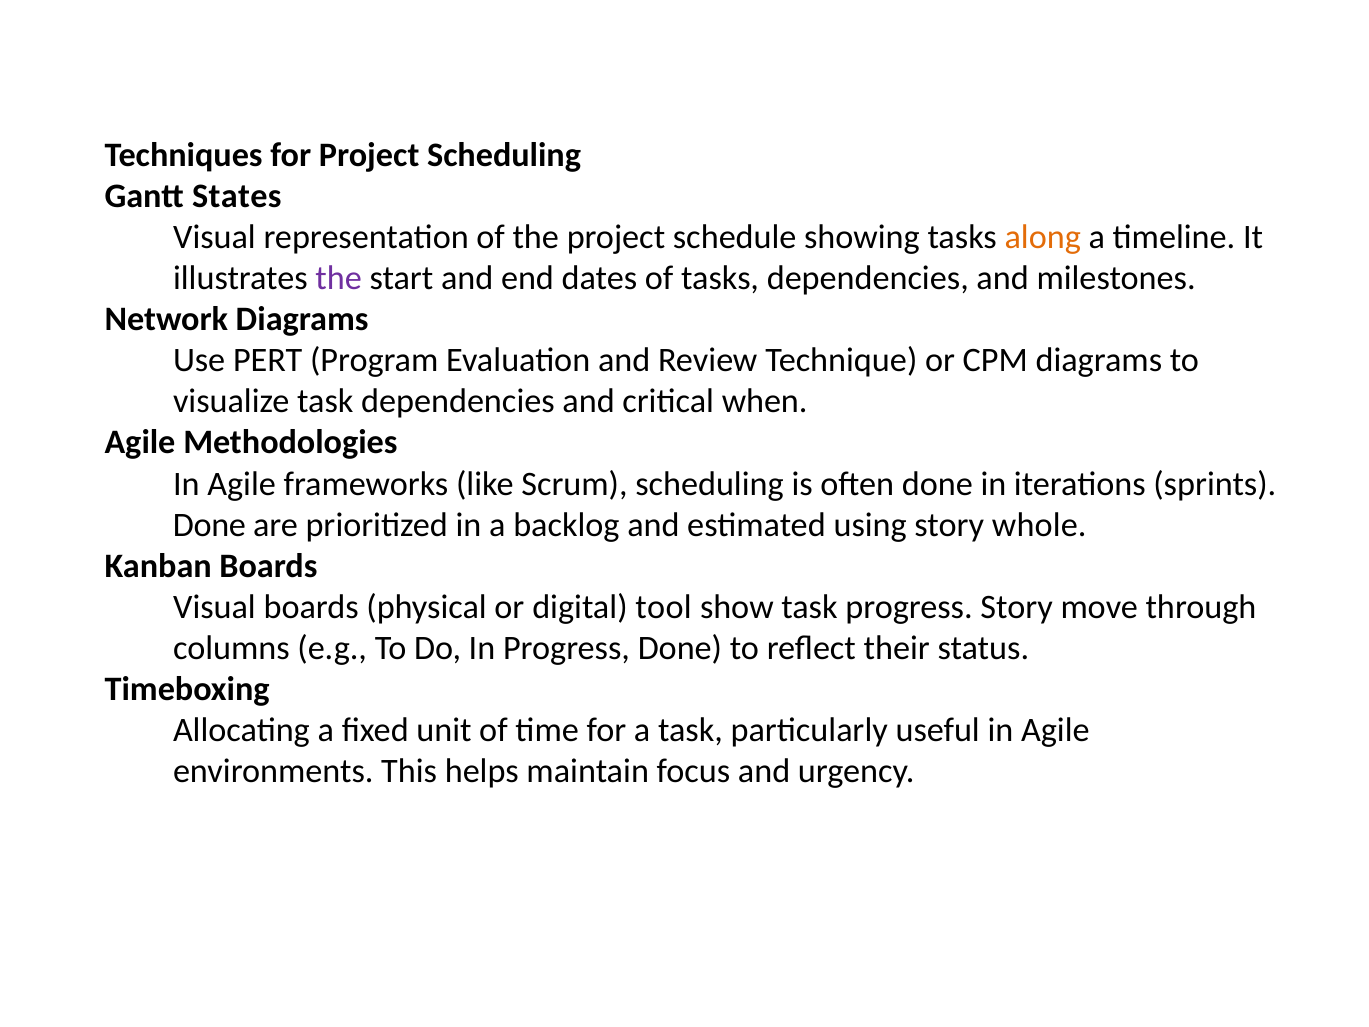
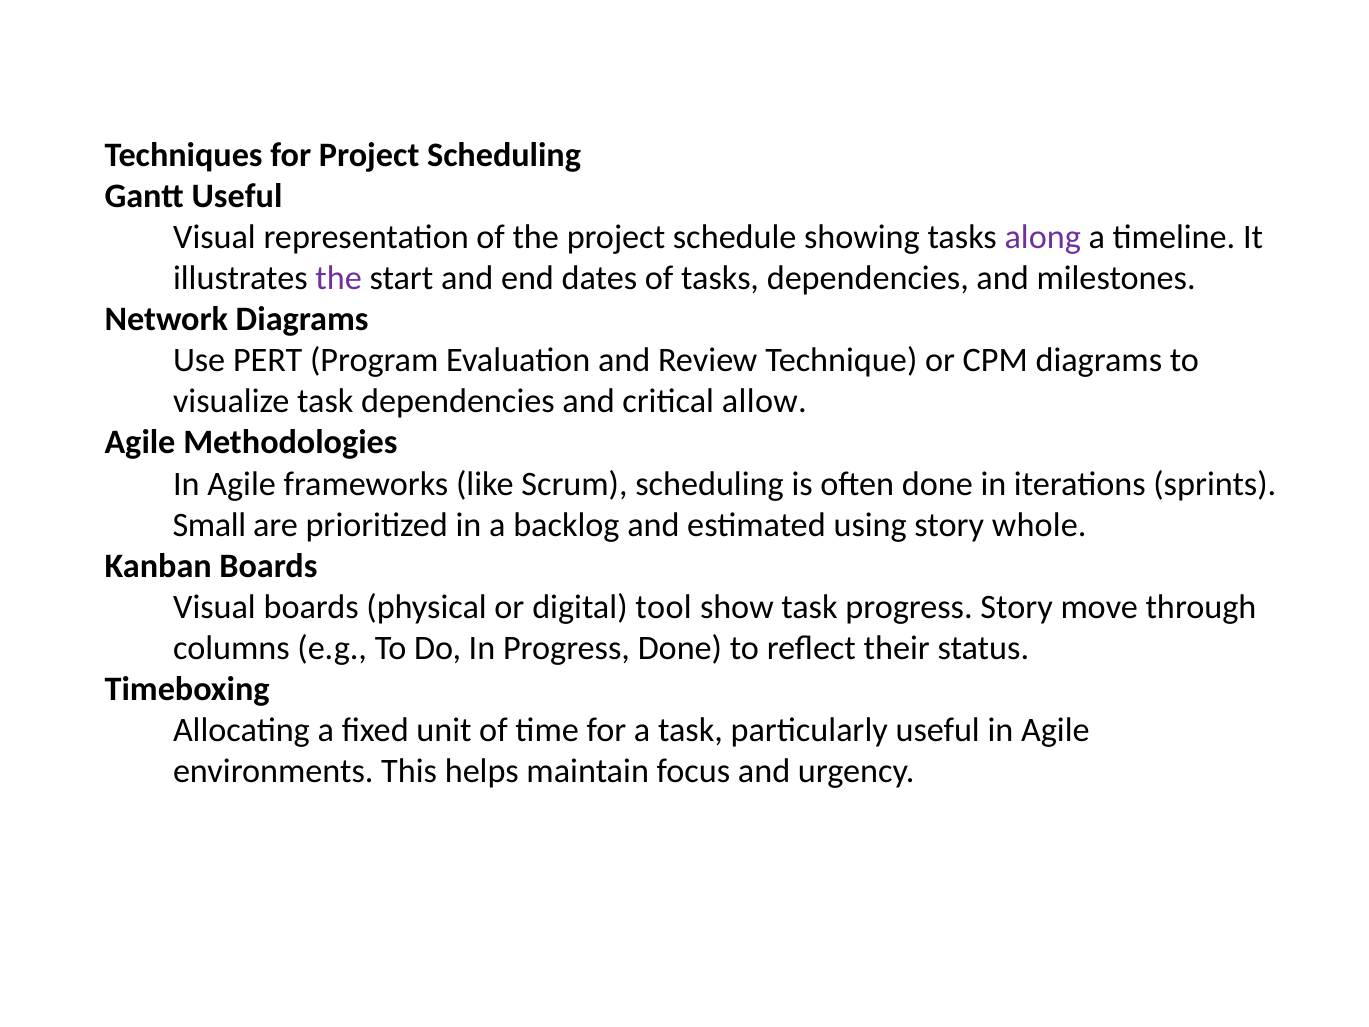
Gantt States: States -> Useful
along colour: orange -> purple
when: when -> allow
Done at (209, 525): Done -> Small
